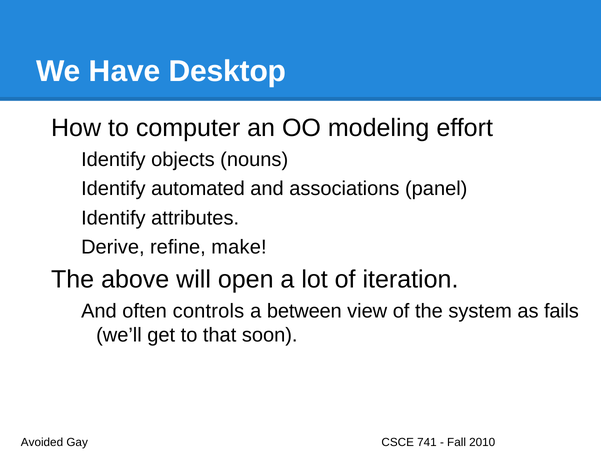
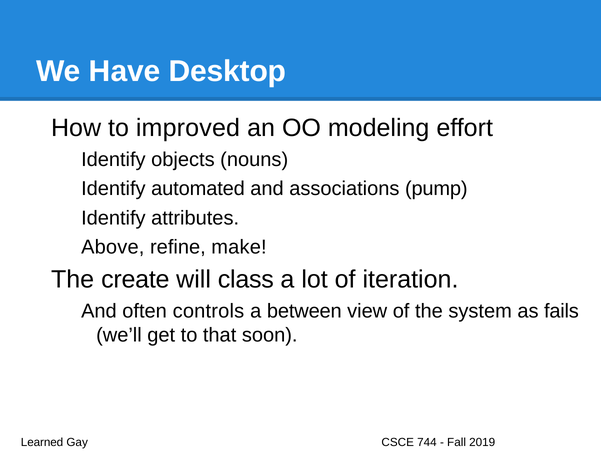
computer: computer -> improved
panel: panel -> pump
Derive: Derive -> Above
above: above -> create
open: open -> class
Avoided: Avoided -> Learned
741: 741 -> 744
2010: 2010 -> 2019
